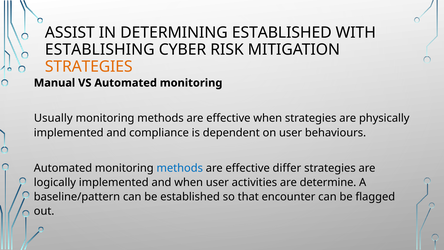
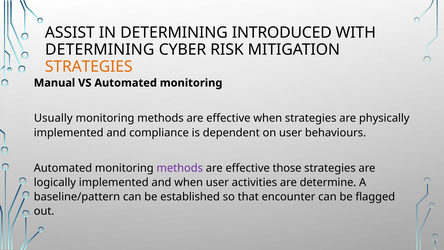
DETERMINING ESTABLISHED: ESTABLISHED -> INTRODUCED
ESTABLISHING at (100, 50): ESTABLISHING -> DETERMINING
methods at (180, 168) colour: blue -> purple
differ: differ -> those
